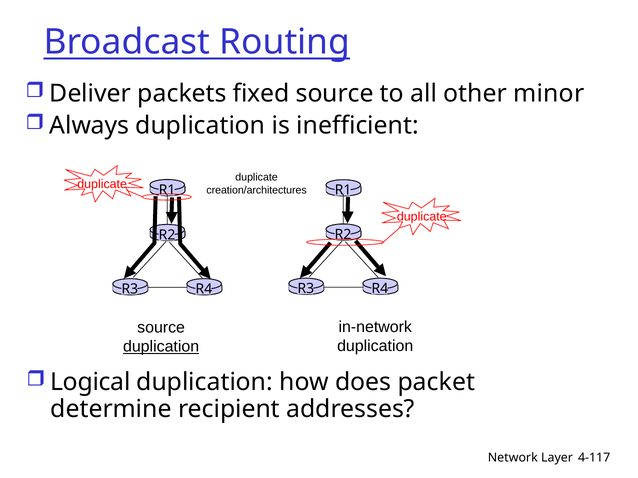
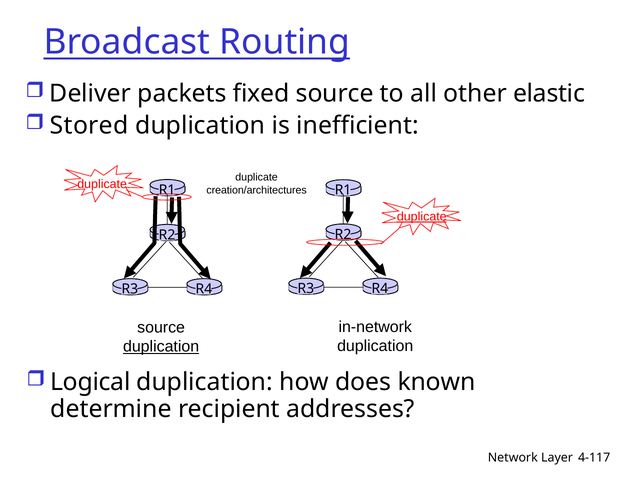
minor: minor -> elastic
Always: Always -> Stored
duplicate at (422, 217) underline: none -> present
packet: packet -> known
